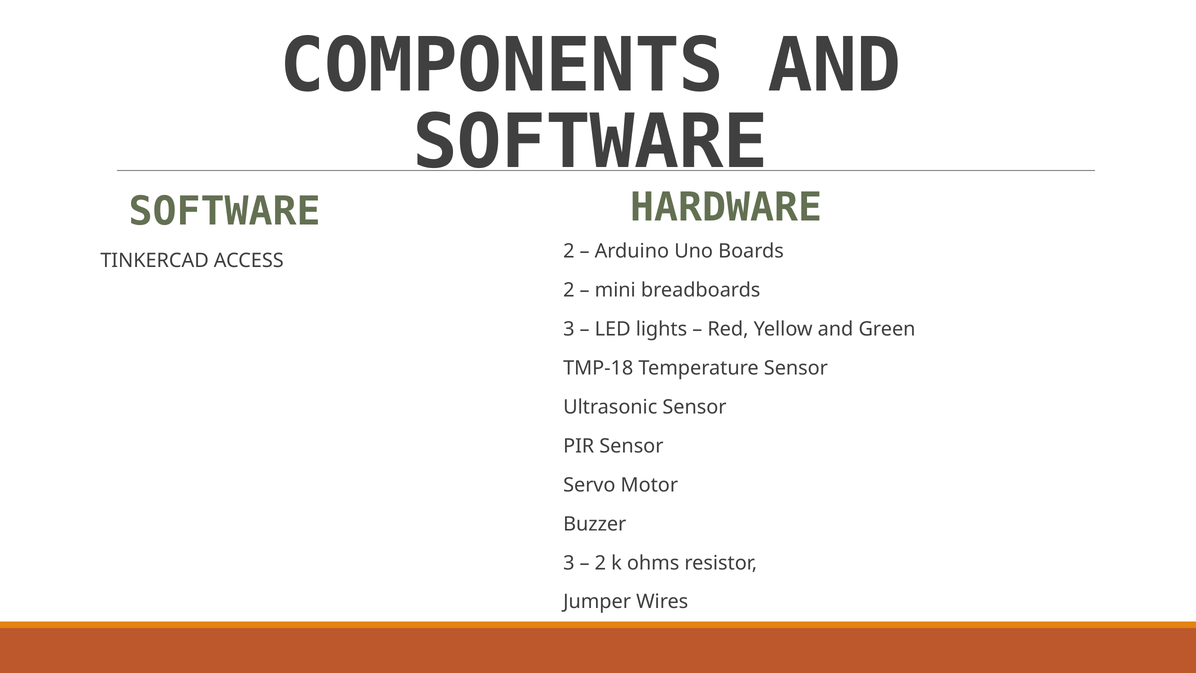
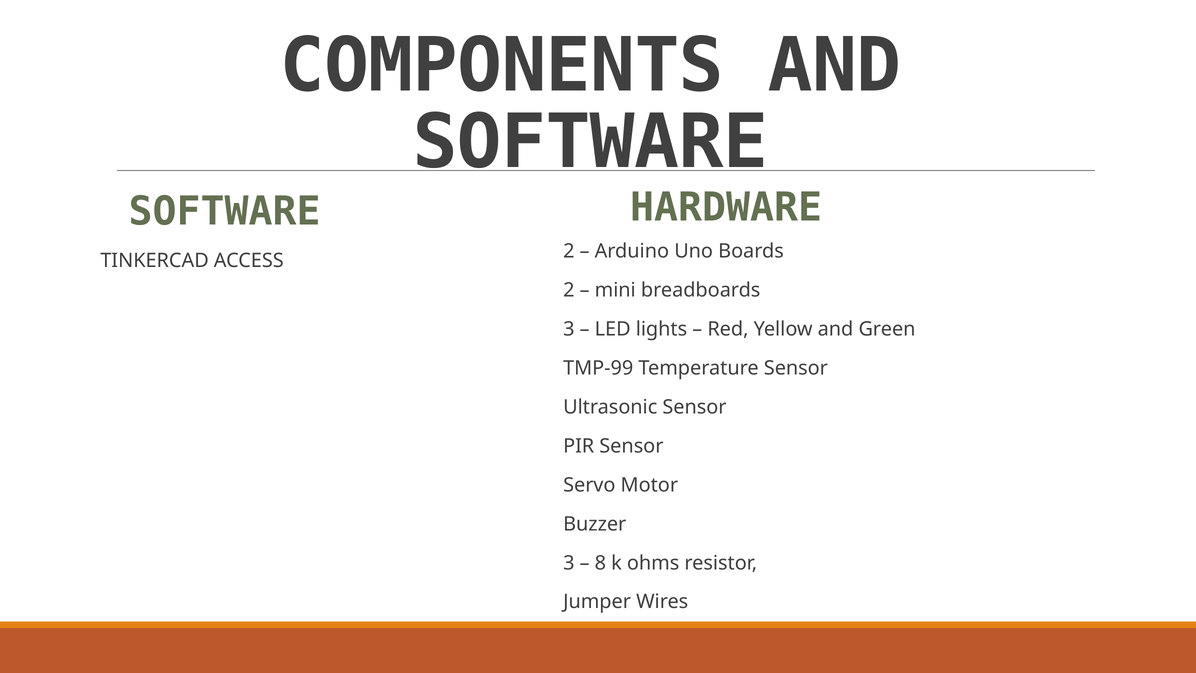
TMP-18: TMP-18 -> TMP-99
2 at (600, 563): 2 -> 8
